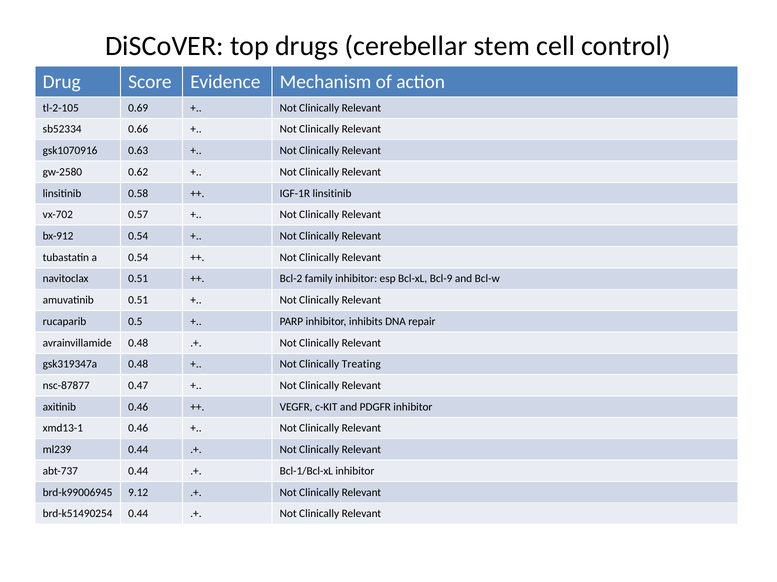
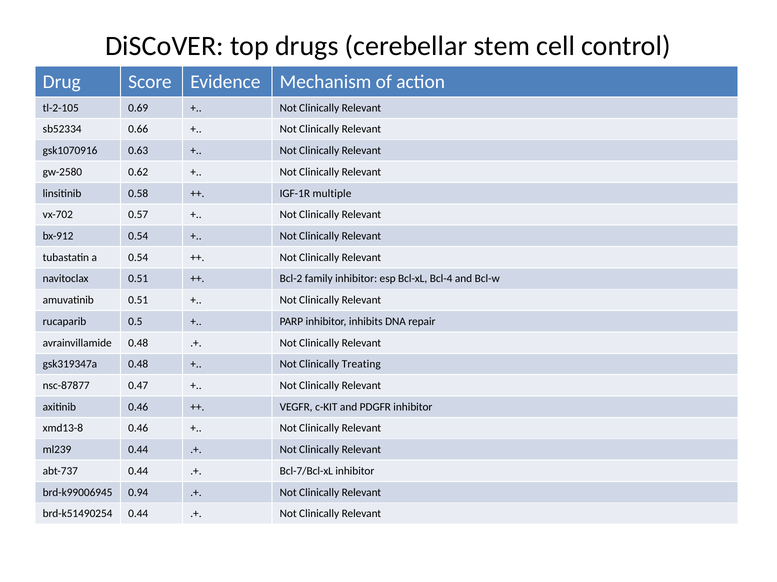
IGF-1R linsitinib: linsitinib -> multiple
Bcl-9: Bcl-9 -> Bcl-4
xmd13-1: xmd13-1 -> xmd13-8
Bcl-1/Bcl-xL: Bcl-1/Bcl-xL -> Bcl-7/Bcl-xL
9.12: 9.12 -> 0.94
